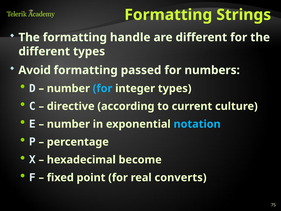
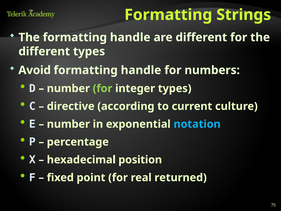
passed at (141, 70): passed -> handle
for at (103, 88) colour: light blue -> light green
become: become -> position
converts: converts -> returned
